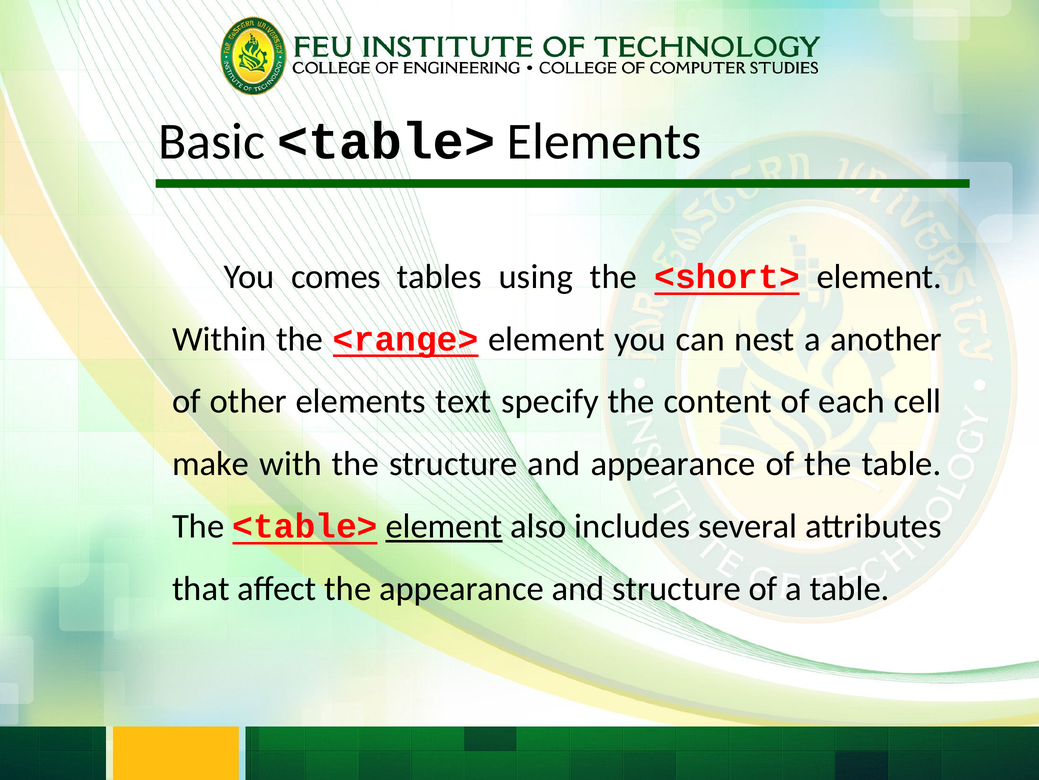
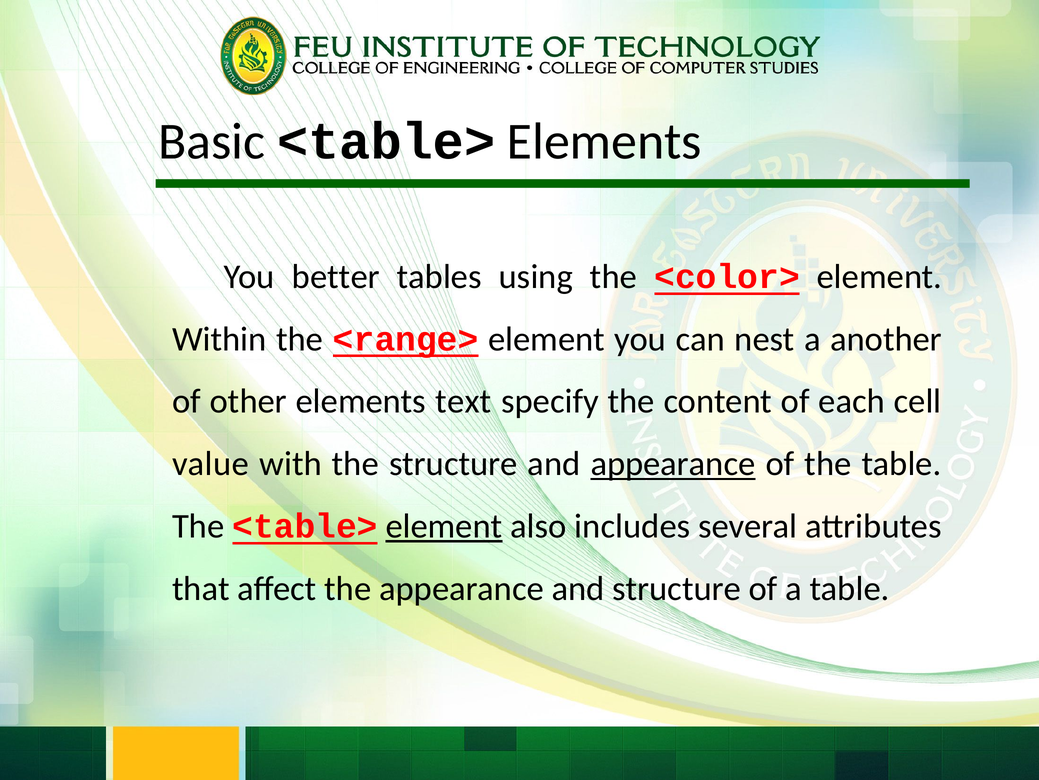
comes: comes -> better
<short>: <short> -> <color>
make: make -> value
appearance at (673, 463) underline: none -> present
